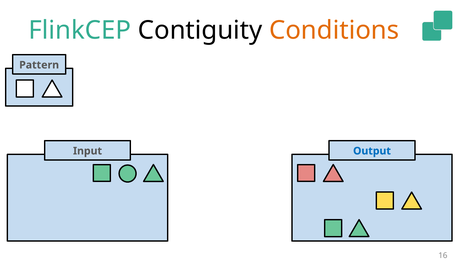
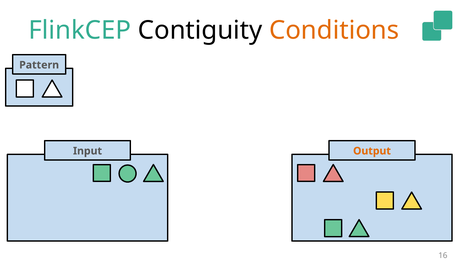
Output colour: blue -> orange
